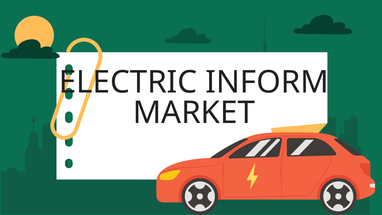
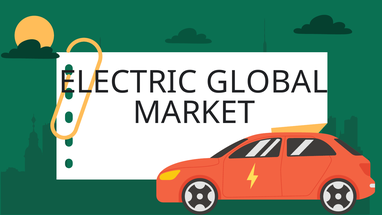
INFORM: INFORM -> GLOBAL
